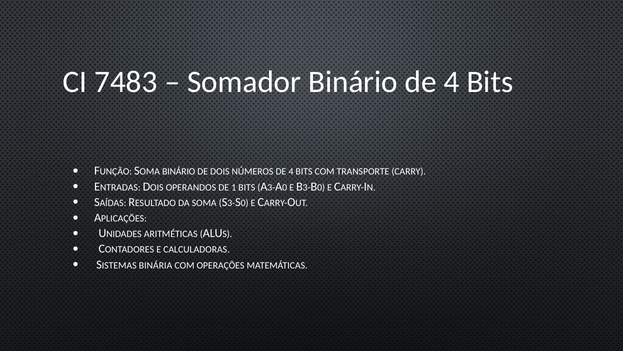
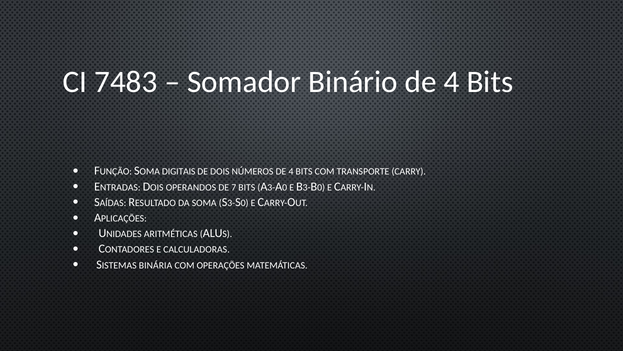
BINÁRIO at (179, 172): BINÁRIO -> DIGITAIS
1: 1 -> 7
